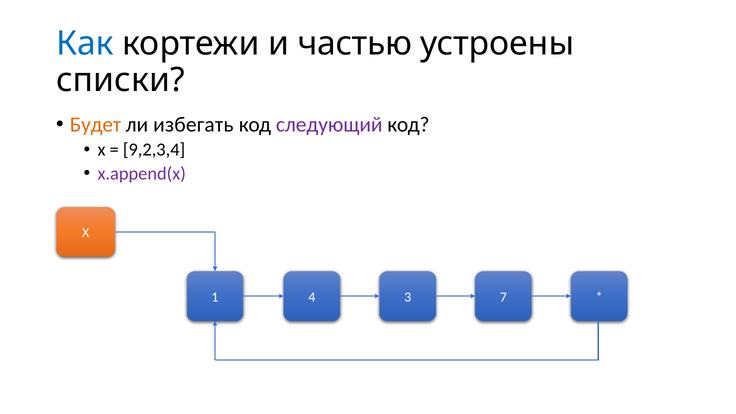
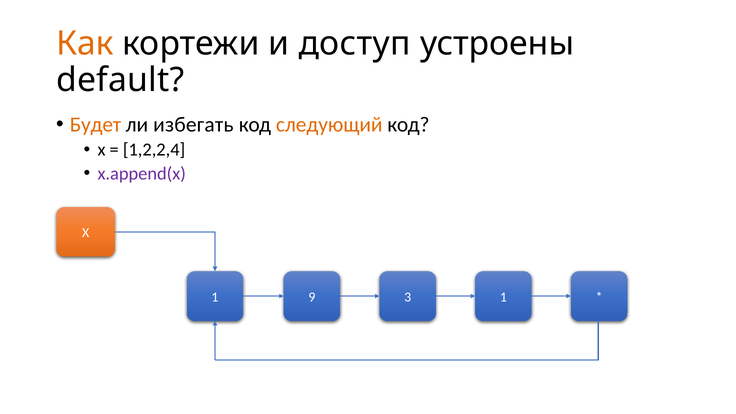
Как colour: blue -> orange
частью: частью -> доступ
списки: списки -> default
следующий colour: purple -> orange
9,2,3,4: 9,2,3,4 -> 1,2,2,4
4: 4 -> 9
3 7: 7 -> 1
